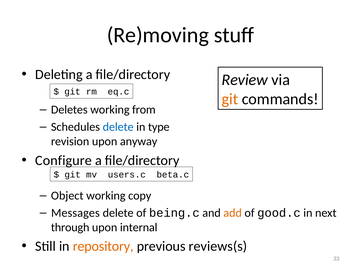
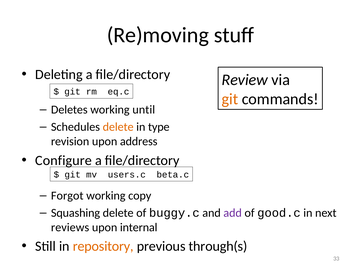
from: from -> until
delete at (118, 127) colour: blue -> orange
anyway: anyway -> address
Object: Object -> Forgot
Messages: Messages -> Squashing
being.c: being.c -> buggy.c
add colour: orange -> purple
through: through -> reviews
reviews(s: reviews(s -> through(s
